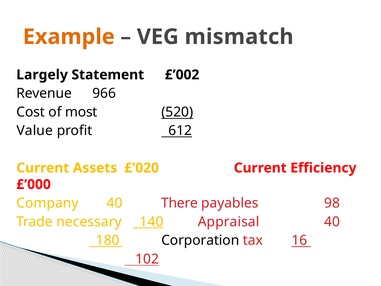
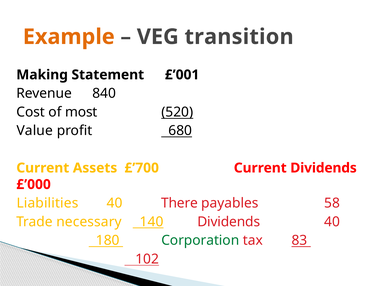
mismatch: mismatch -> transition
Largely: Largely -> Making
£’002: £’002 -> £’001
966: 966 -> 840
612: 612 -> 680
£’020: £’020 -> £’700
Current Efficiency: Efficiency -> Dividends
Company: Company -> Liabilities
98: 98 -> 58
140 Appraisal: Appraisal -> Dividends
Corporation colour: black -> green
16: 16 -> 83
